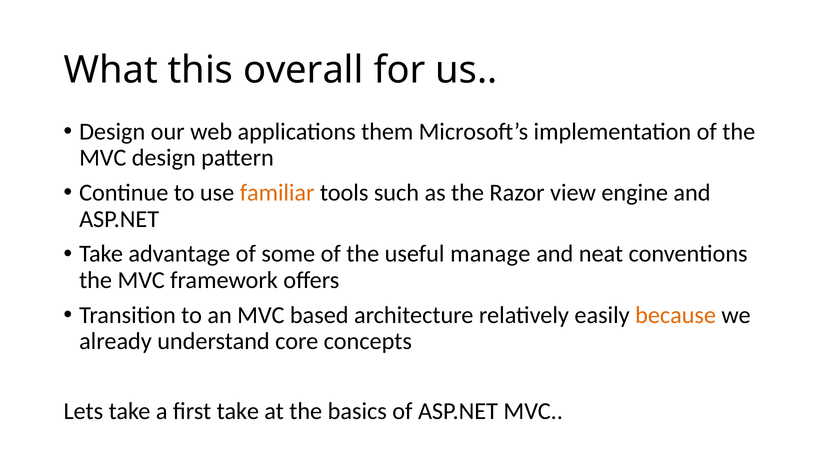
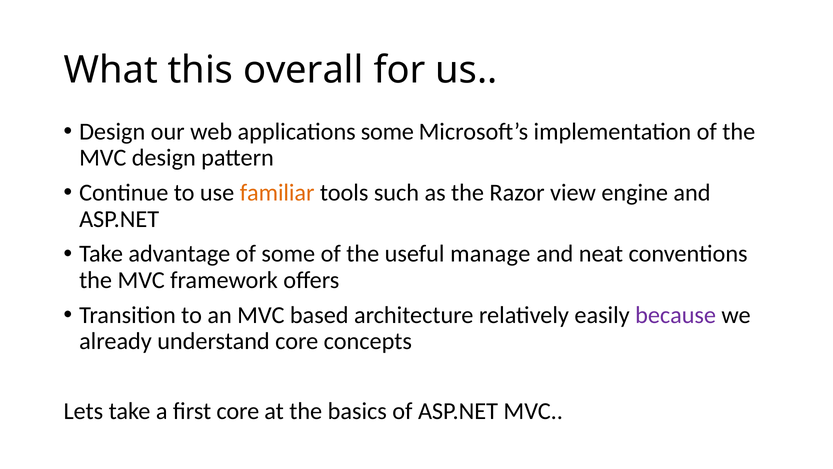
applications them: them -> some
because colour: orange -> purple
first take: take -> core
